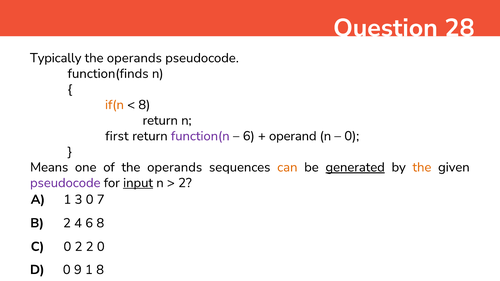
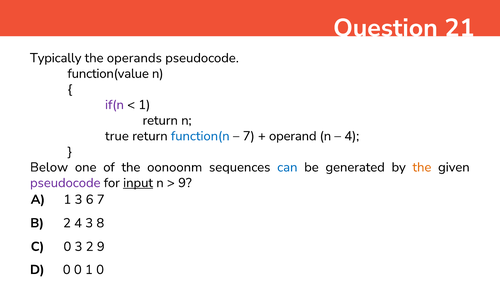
28: 28 -> 21
function(finds: function(finds -> function(value
if(n colour: orange -> purple
8 at (144, 105): 8 -> 1
first: first -> true
function(n colour: purple -> blue
6 at (249, 136): 6 -> 7
0 at (352, 136): 0 -> 4
Means: Means -> Below
of the operands: operands -> oonoonm
can colour: orange -> blue
generated underline: present -> none
2 at (185, 183): 2 -> 9
3 0: 0 -> 6
4 6: 6 -> 3
0 2: 2 -> 3
2 0: 0 -> 9
0 9: 9 -> 0
1 8: 8 -> 0
